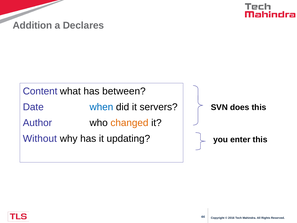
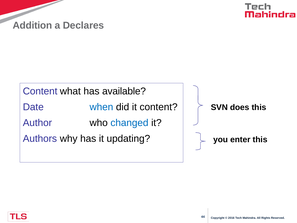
between: between -> available
servers: servers -> content
changed colour: orange -> blue
Without: Without -> Authors
